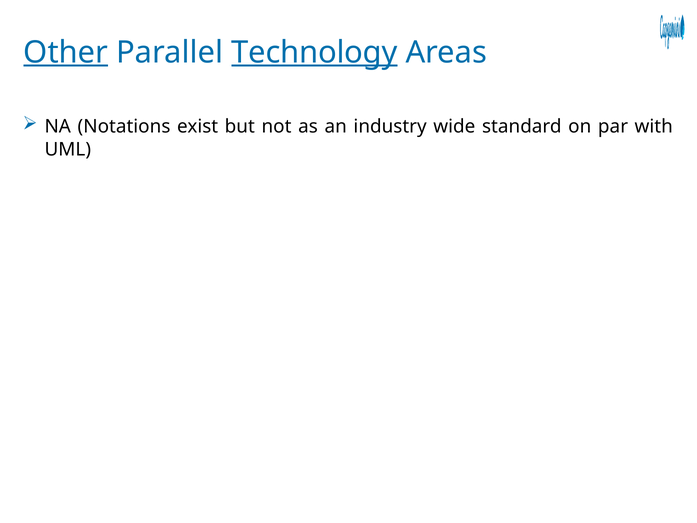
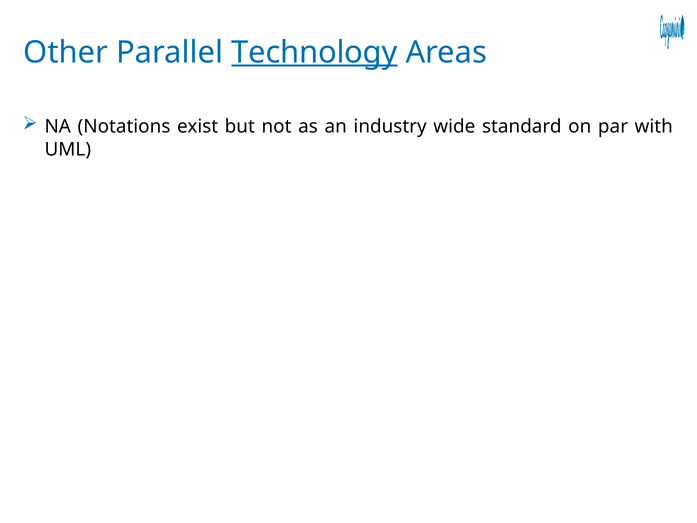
Other underline: present -> none
